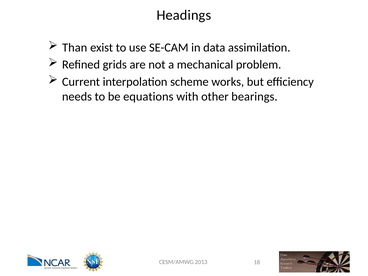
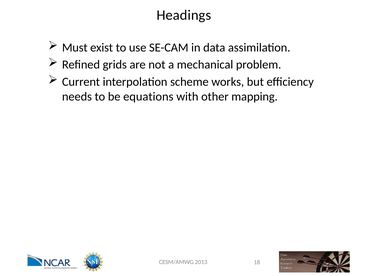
Than: Than -> Must
bearings: bearings -> mapping
